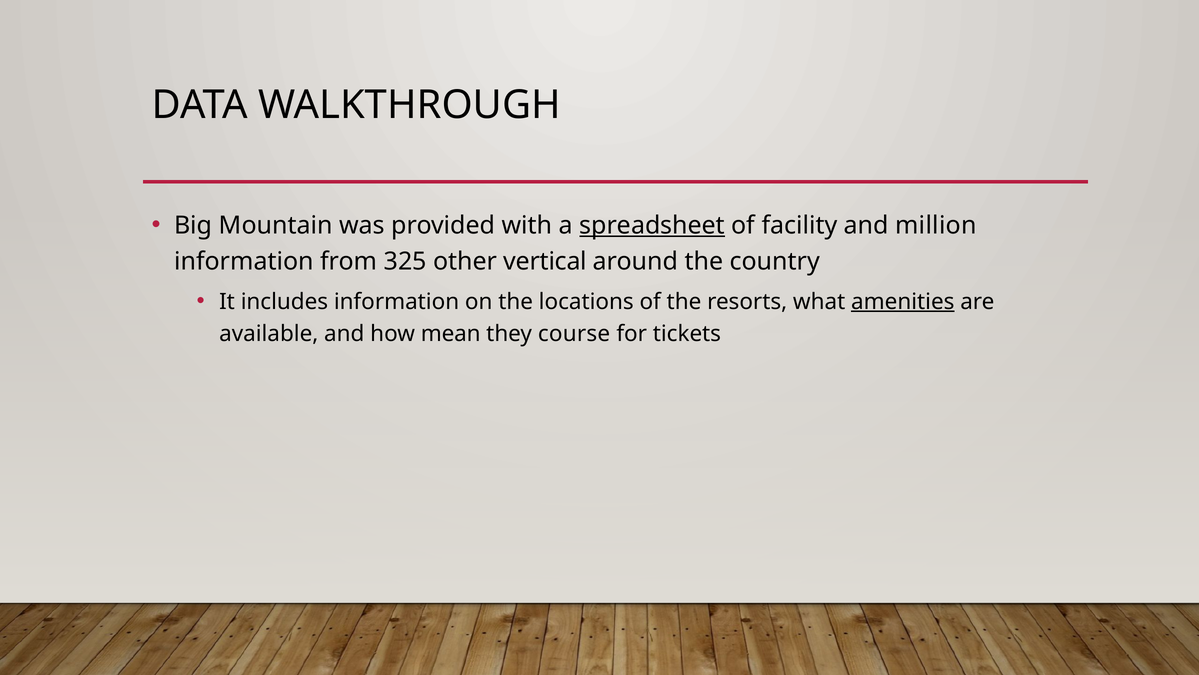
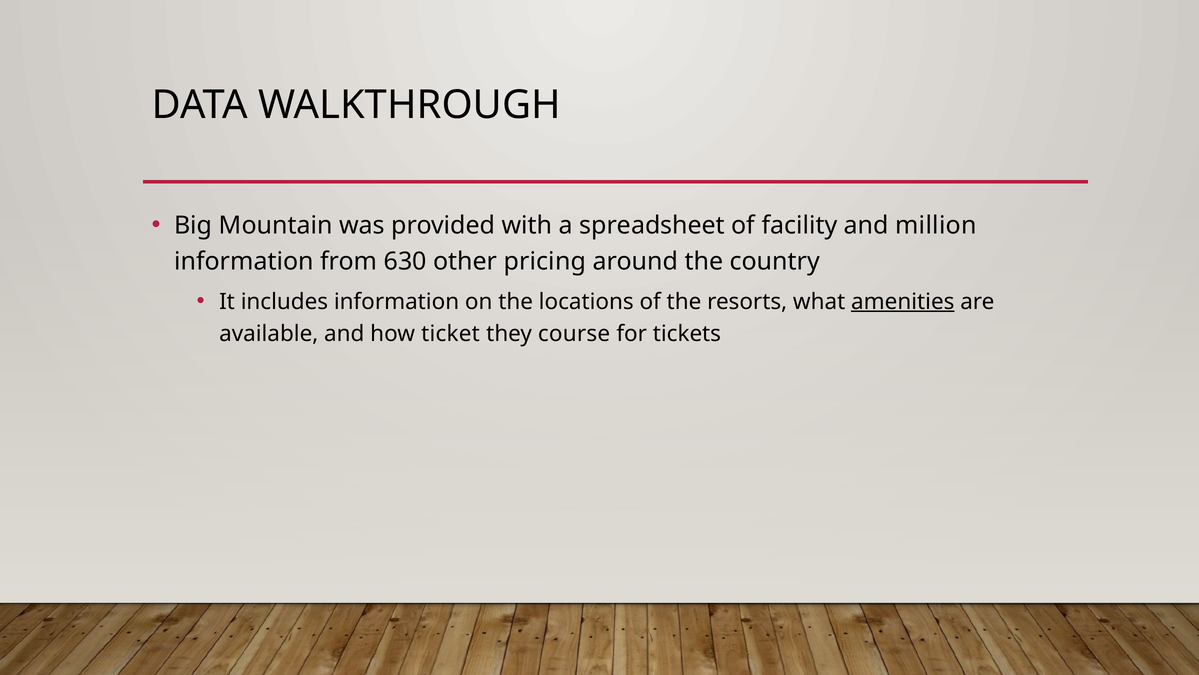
spreadsheet underline: present -> none
325: 325 -> 630
vertical: vertical -> pricing
mean: mean -> ticket
